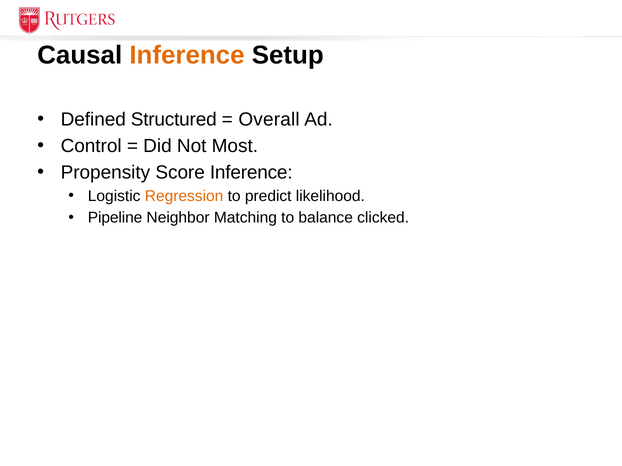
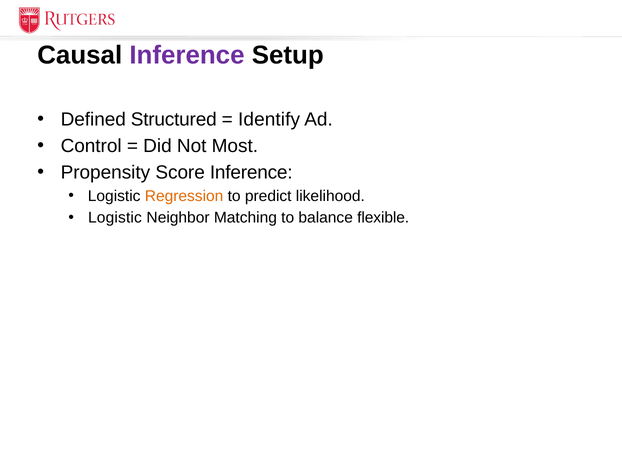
Inference at (187, 55) colour: orange -> purple
Overall: Overall -> Identify
Pipeline at (115, 218): Pipeline -> Logistic
clicked: clicked -> flexible
